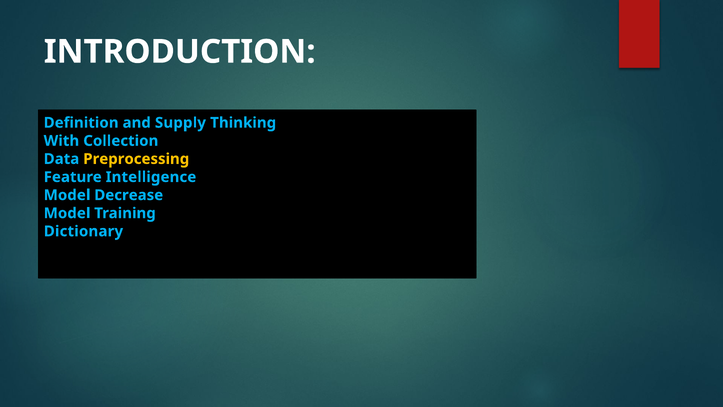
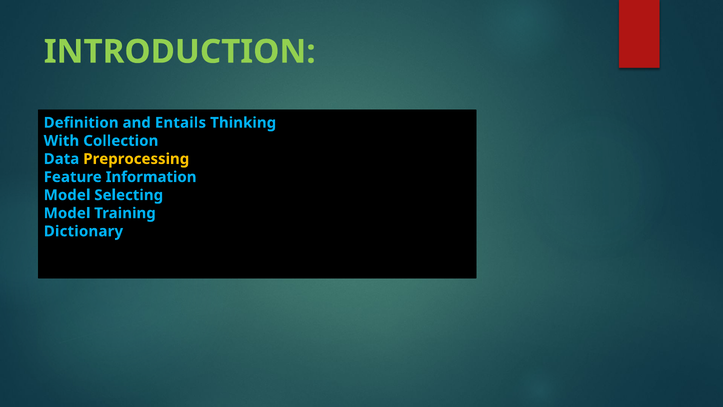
INTRODUCTION colour: white -> light green
Supply: Supply -> Entails
Intelligence: Intelligence -> Information
Decrease: Decrease -> Selecting
